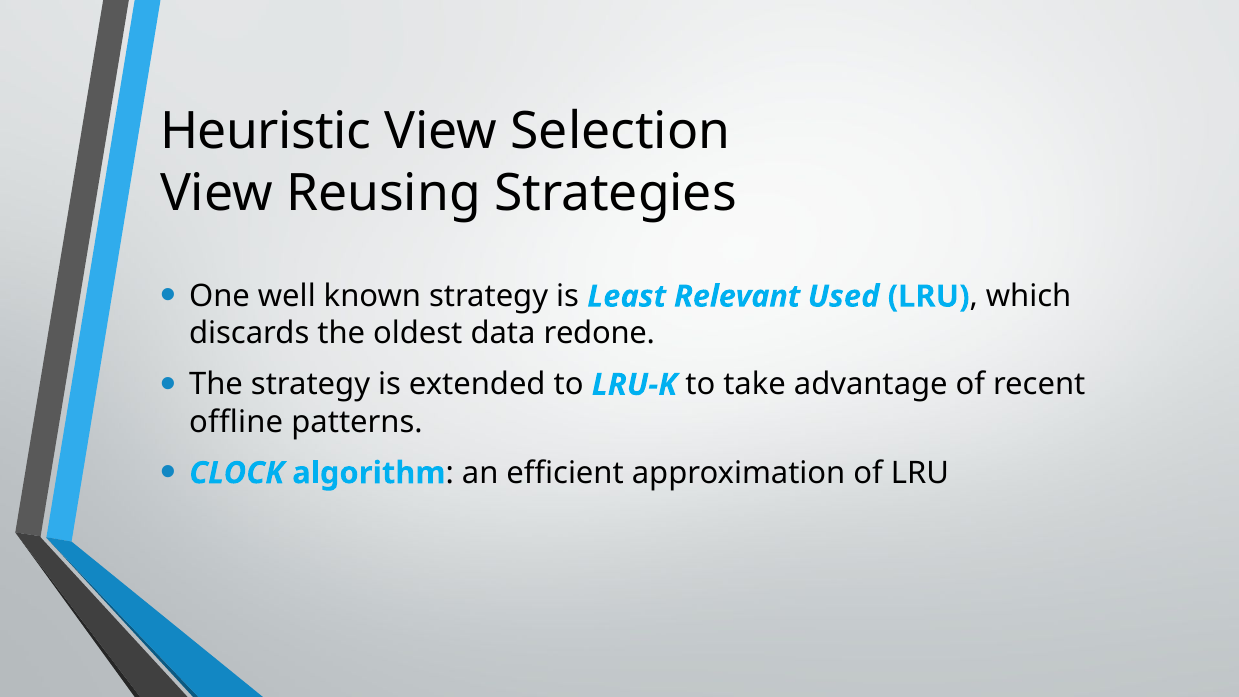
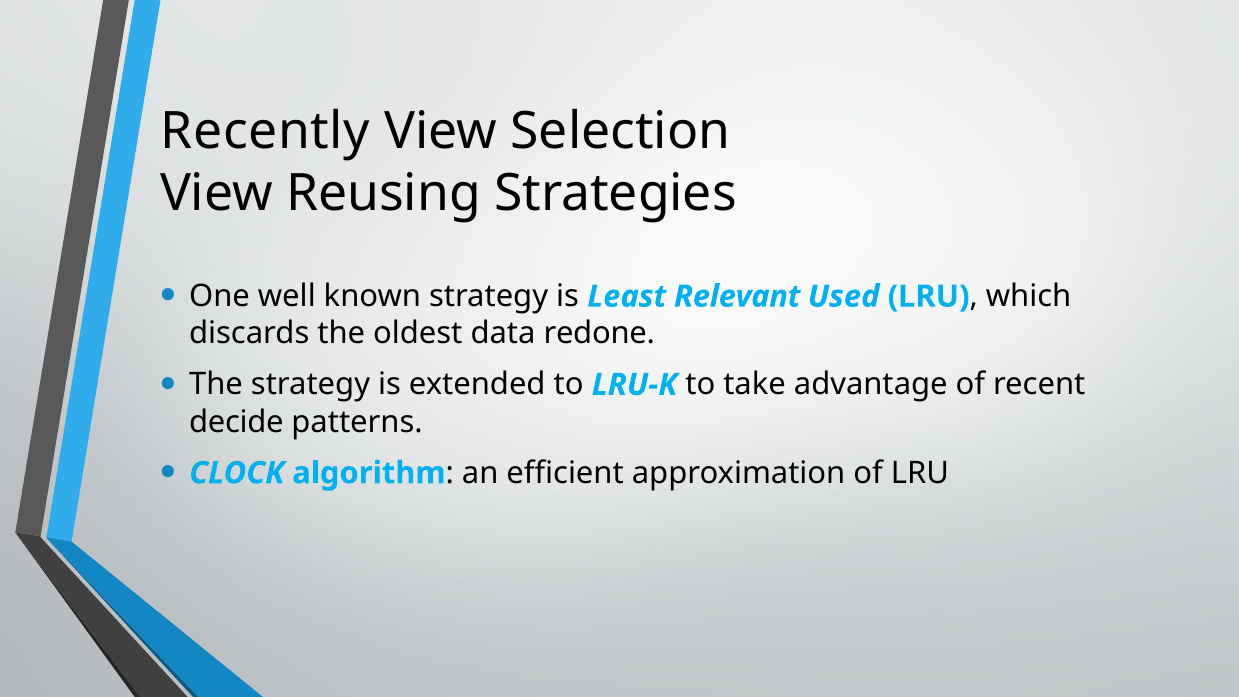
Heuristic: Heuristic -> Recently
offline: offline -> decide
